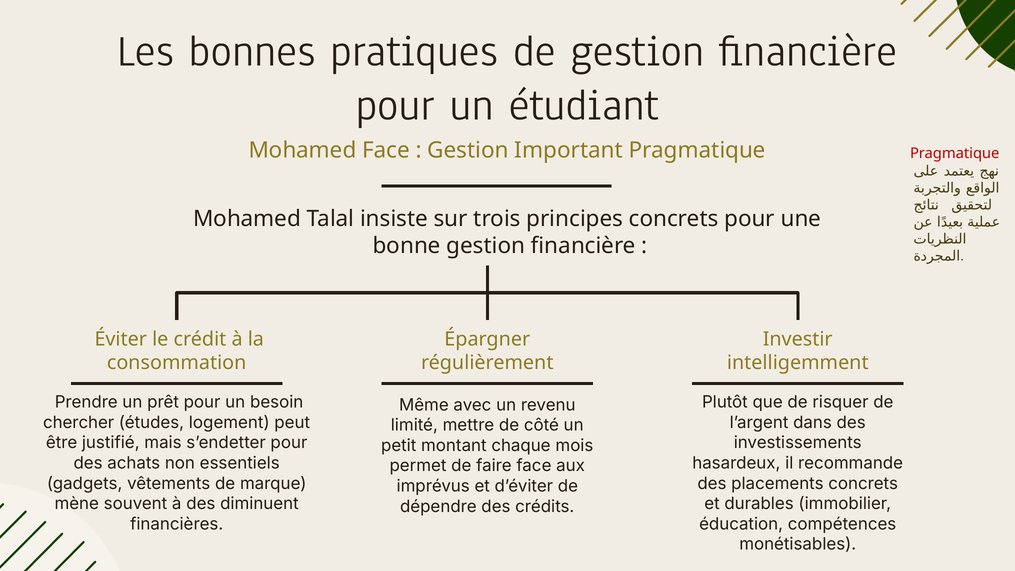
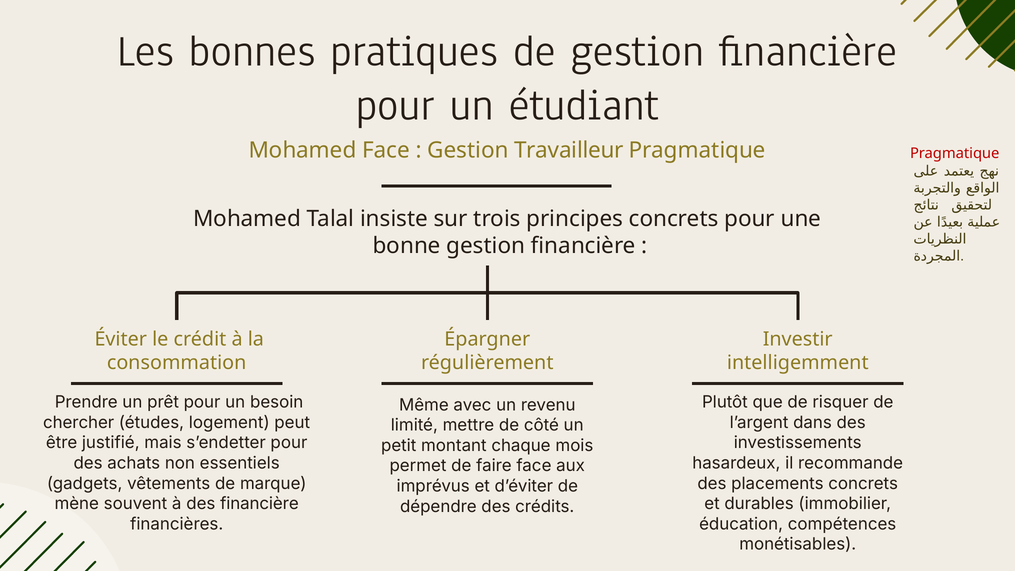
Important: Important -> Travailleur
des diminuent: diminuent -> financière
